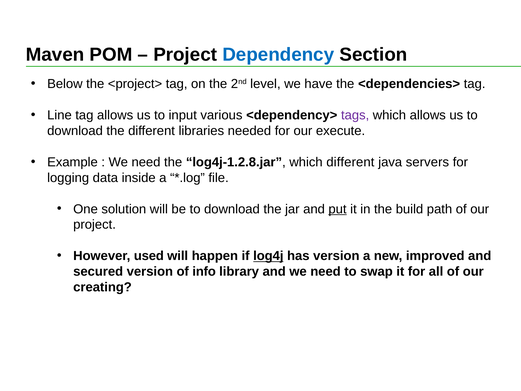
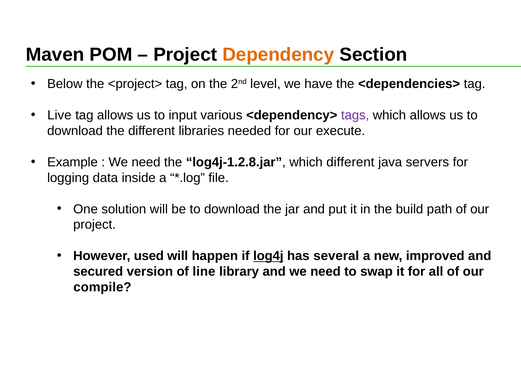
Dependency colour: blue -> orange
Line: Line -> Live
put underline: present -> none
has version: version -> several
info: info -> line
creating: creating -> compile
